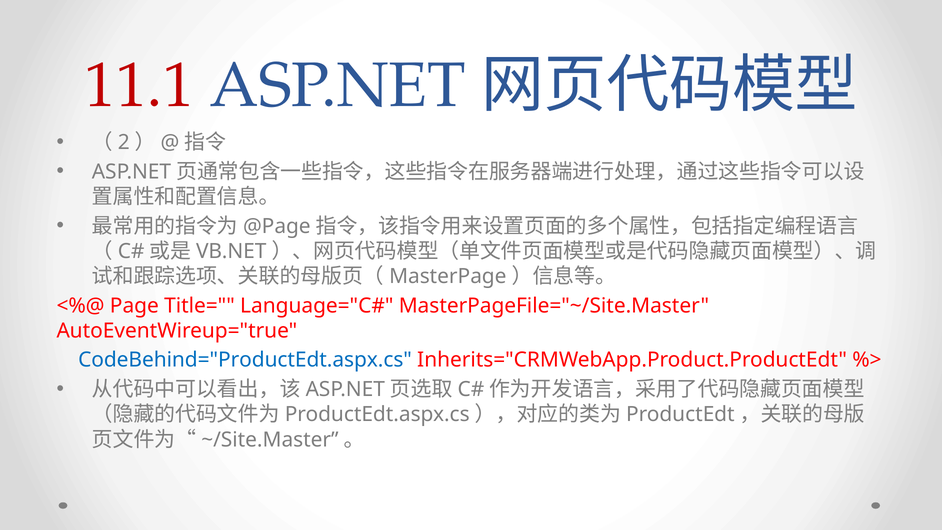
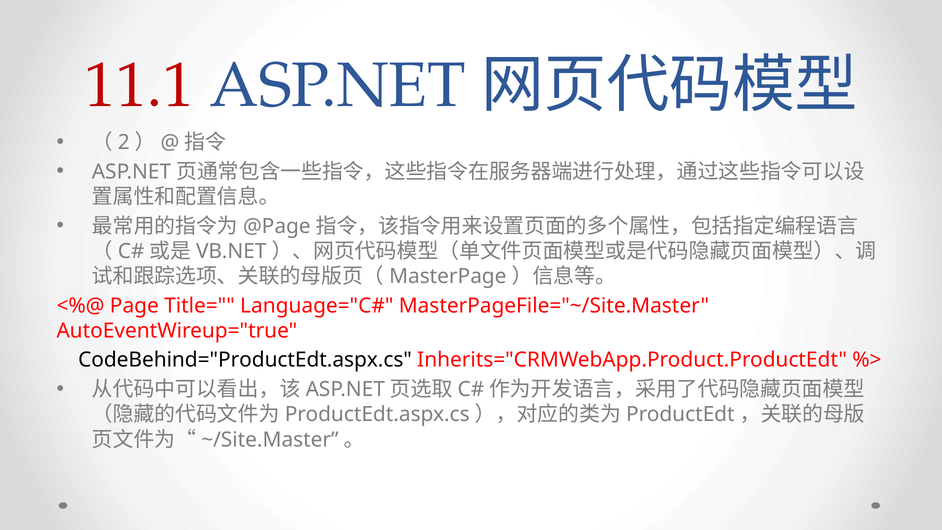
CodeBehind="ProductEdt.aspx.cs colour: blue -> black
